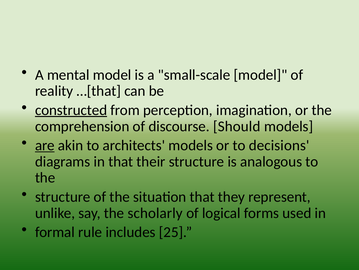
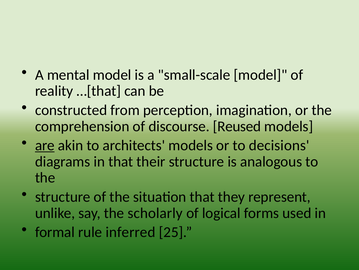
constructed underline: present -> none
Should: Should -> Reused
includes: includes -> inferred
